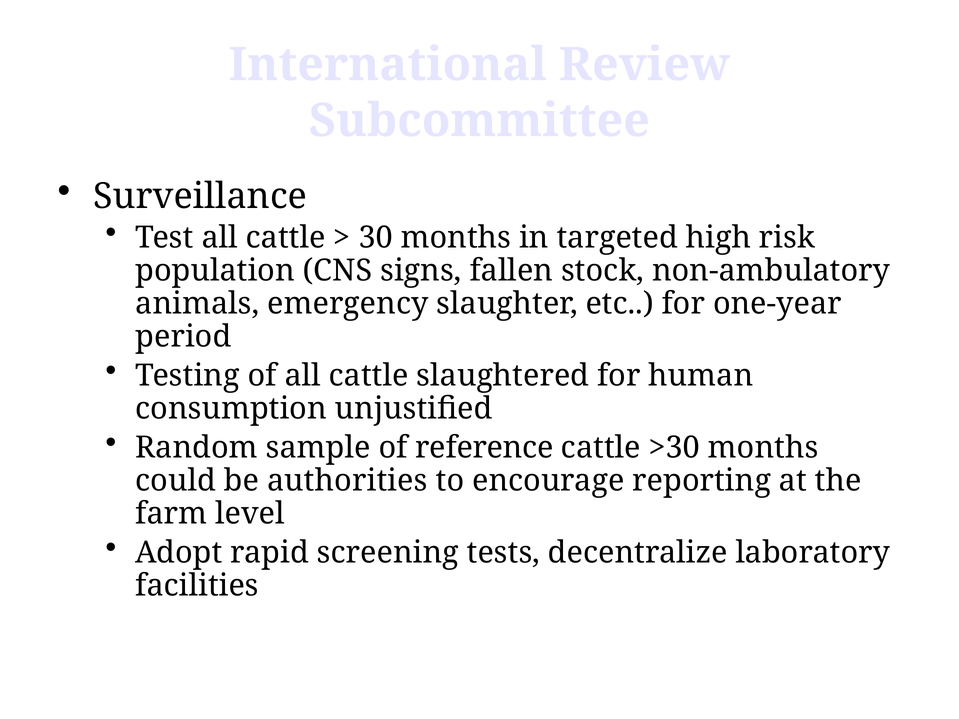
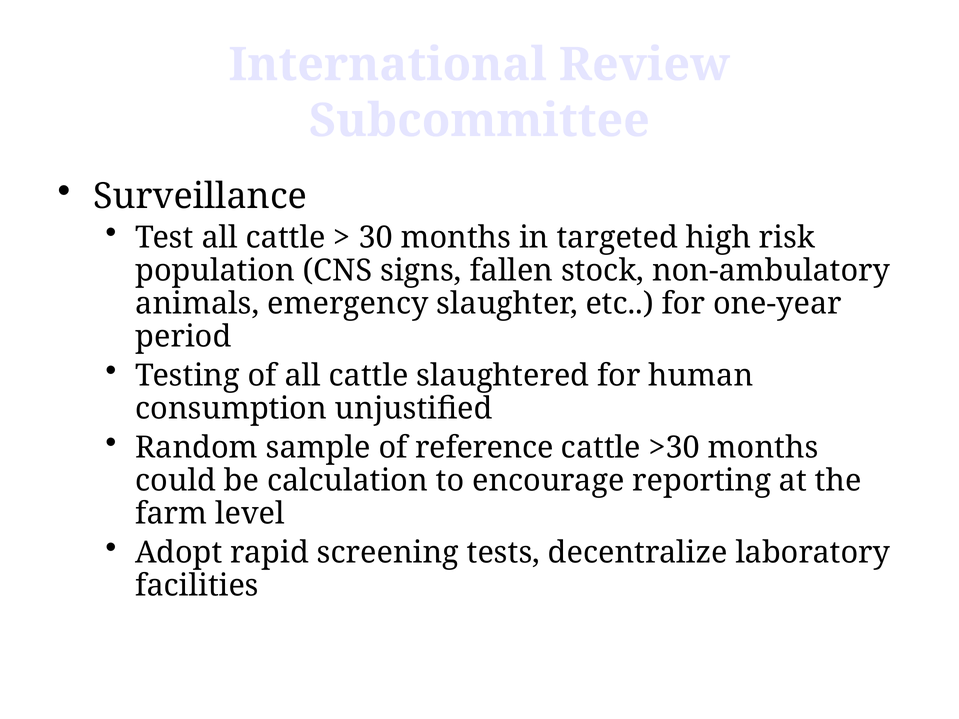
authorities: authorities -> calculation
